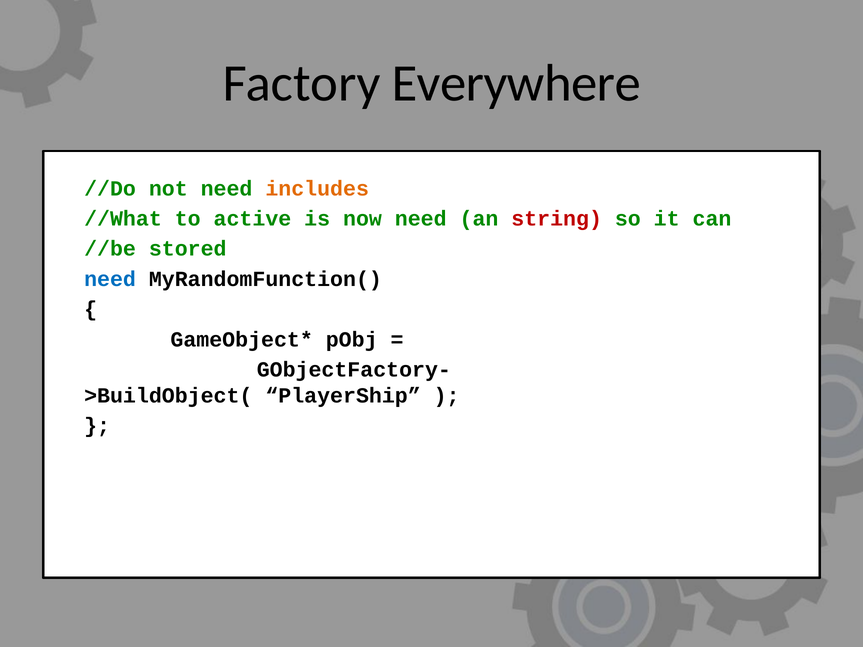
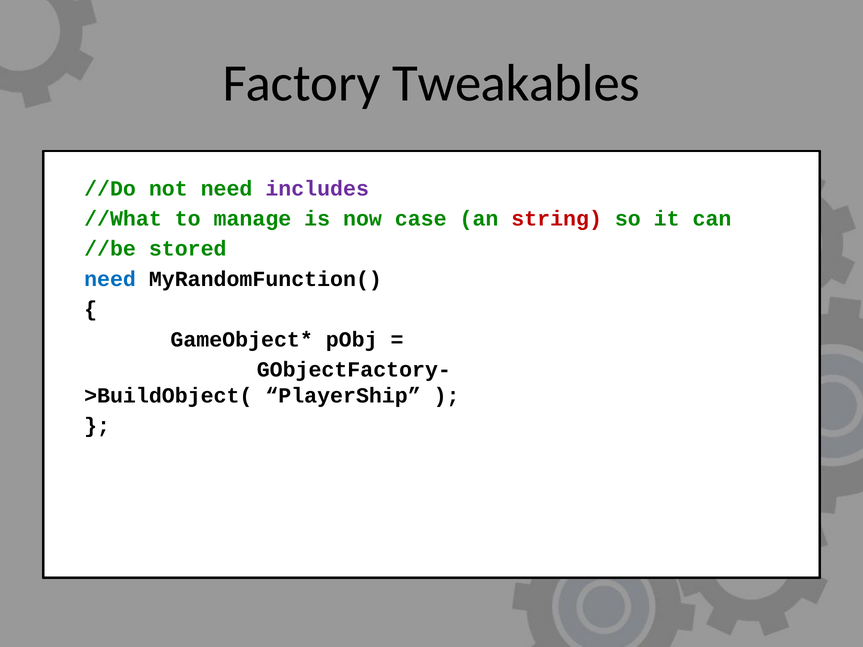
Everywhere: Everywhere -> Tweakables
includes colour: orange -> purple
active: active -> manage
now need: need -> case
